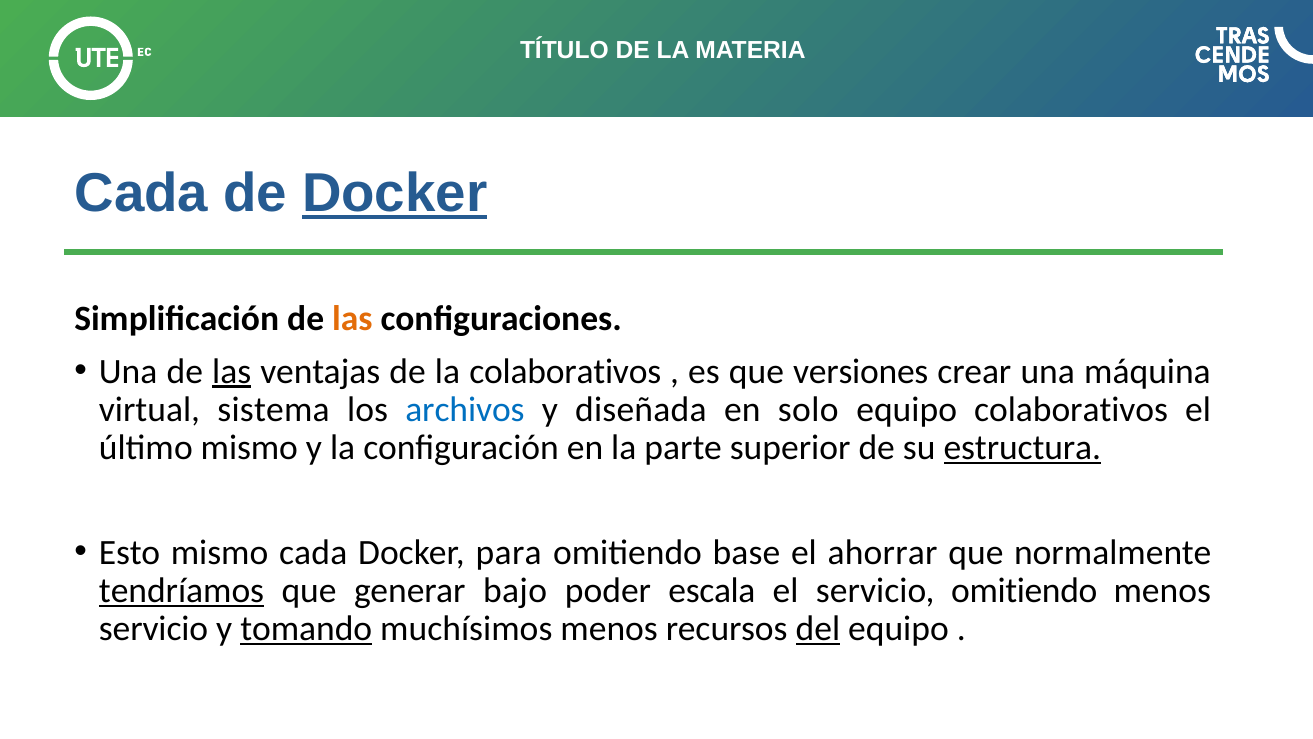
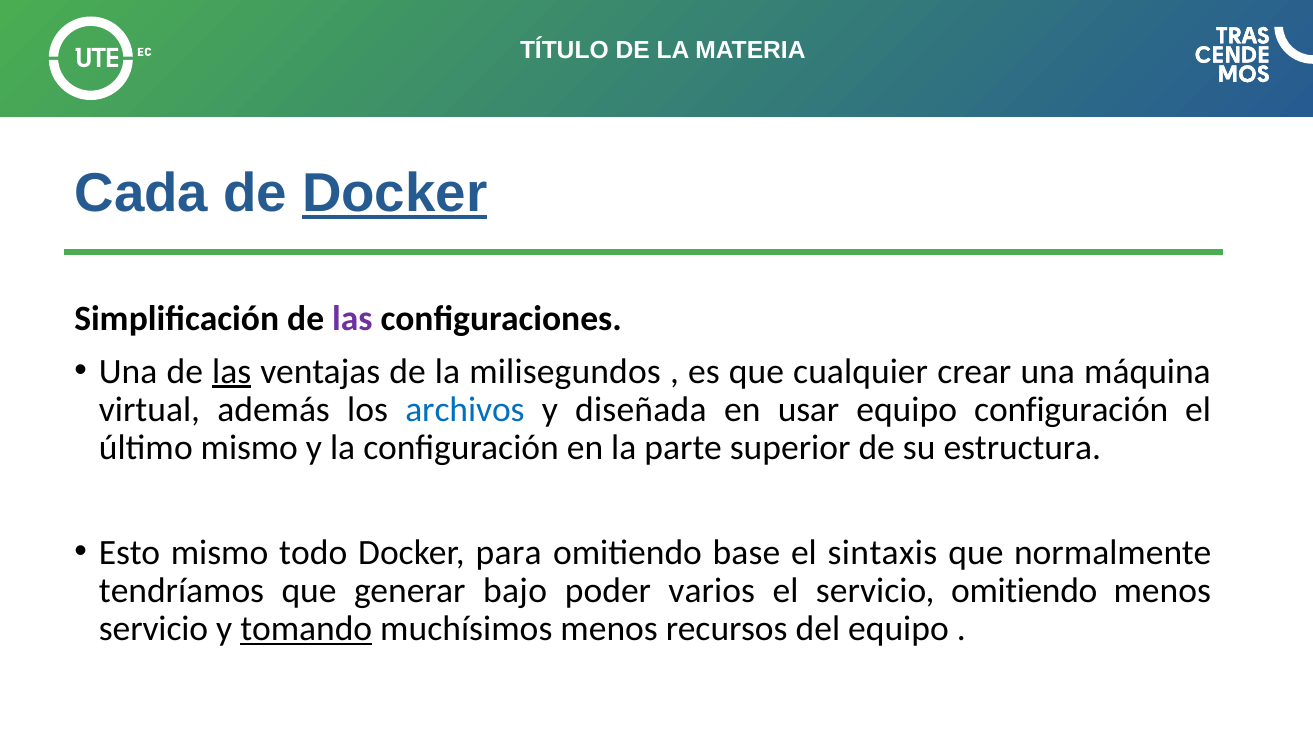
las at (352, 319) colour: orange -> purple
la colaborativos: colaborativos -> milisegundos
versiones: versiones -> cualquier
sistema: sistema -> además
solo: solo -> usar
equipo colaborativos: colaborativos -> configuración
estructura underline: present -> none
mismo cada: cada -> todo
ahorrar: ahorrar -> sintaxis
tendríamos underline: present -> none
escala: escala -> varios
del underline: present -> none
